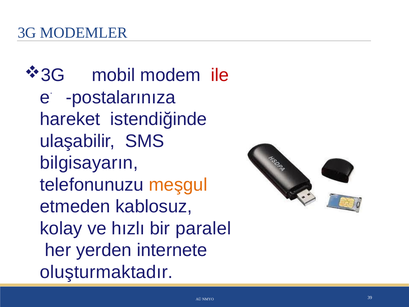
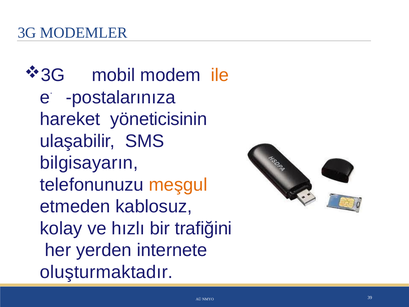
ile colour: red -> orange
istendiğinde: istendiğinde -> yöneticisinin
paralel: paralel -> trafiğini
